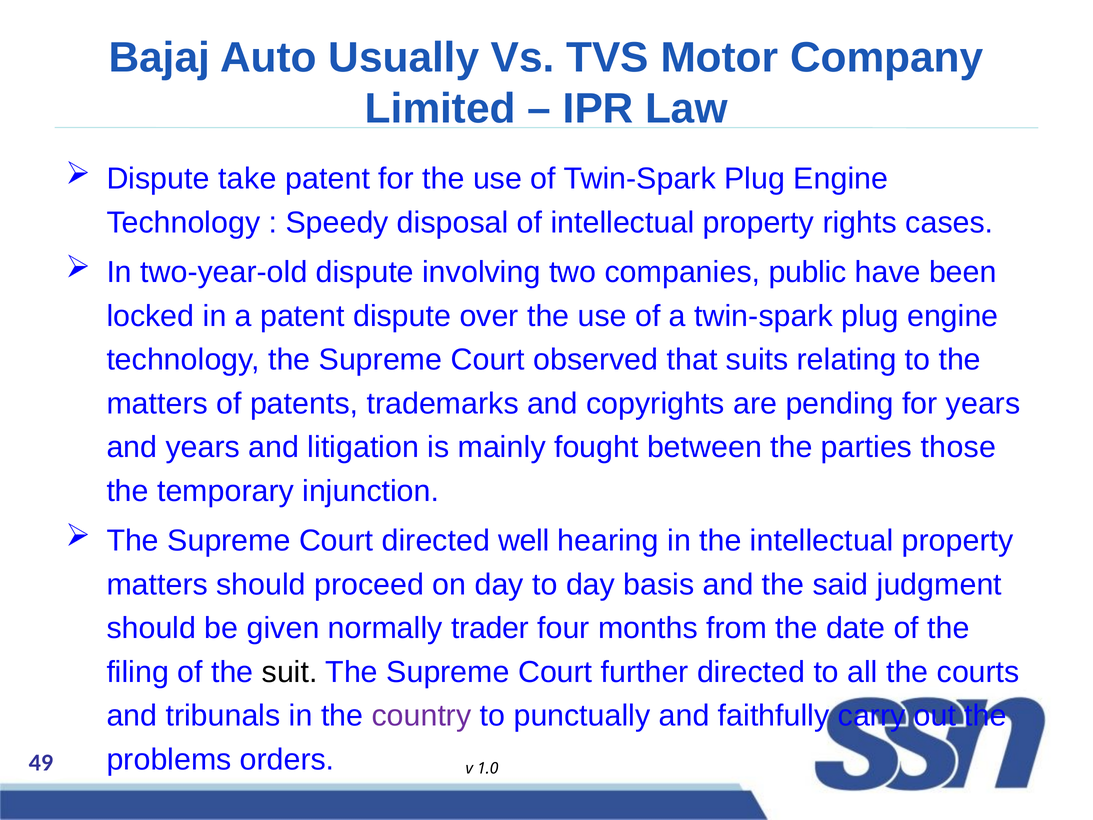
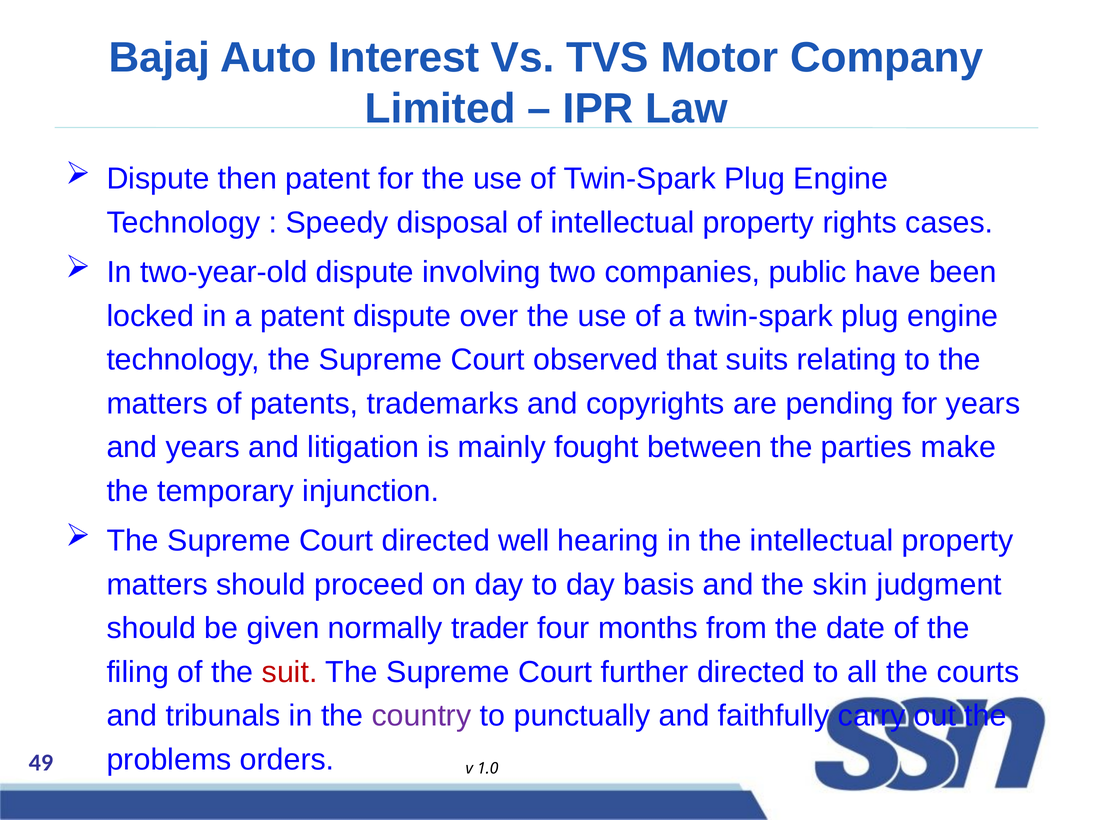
Usually: Usually -> Interest
take: take -> then
those: those -> make
said: said -> skin
suit colour: black -> red
